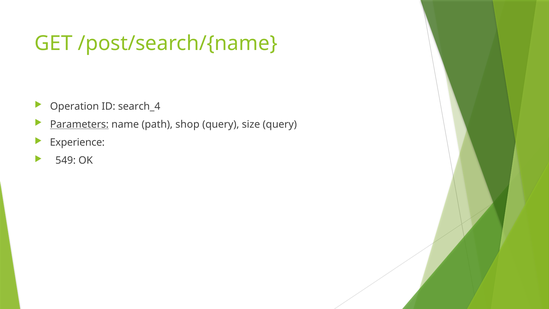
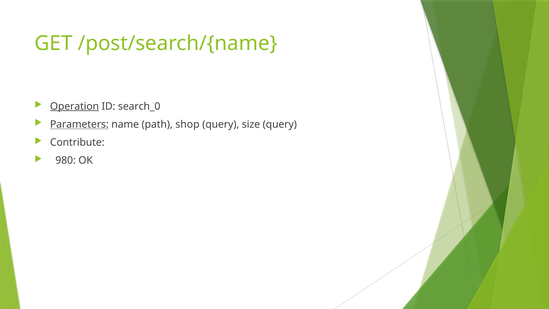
Operation underline: none -> present
search_4: search_4 -> search_0
Experience: Experience -> Contribute
549: 549 -> 980
